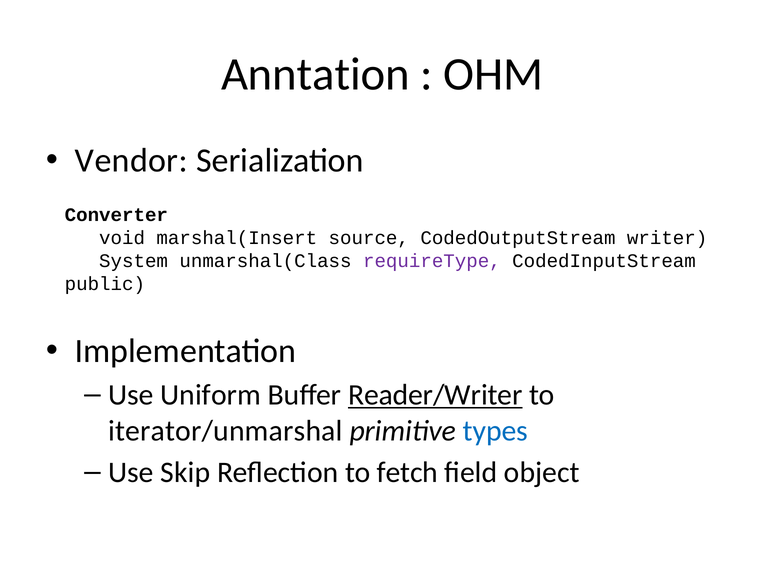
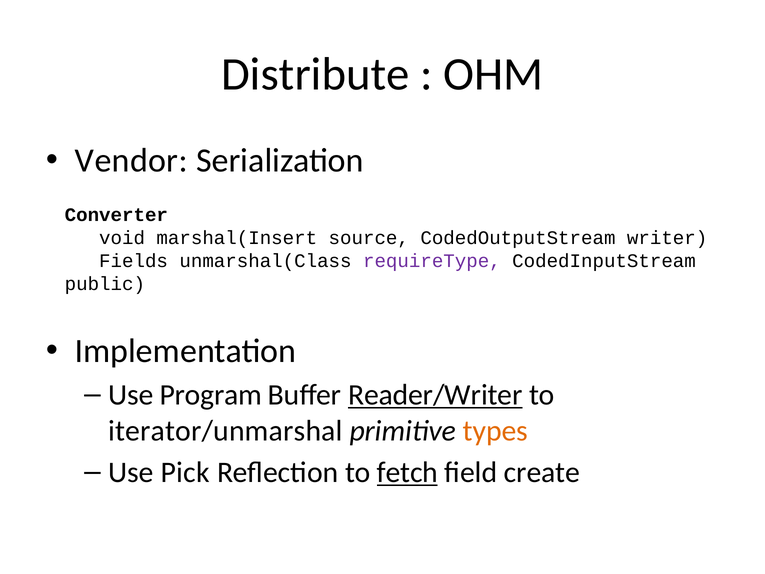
Anntation: Anntation -> Distribute
System: System -> Fields
Uniform: Uniform -> Program
types colour: blue -> orange
Skip: Skip -> Pick
fetch underline: none -> present
object: object -> create
